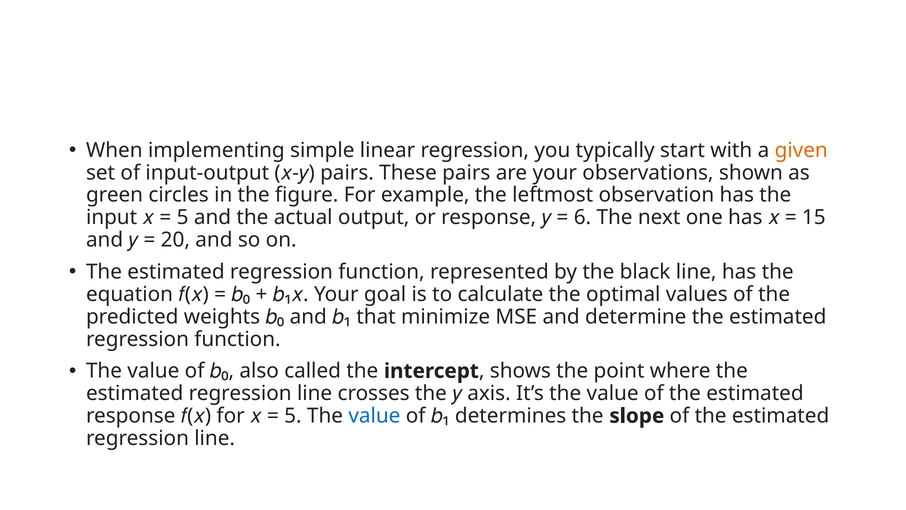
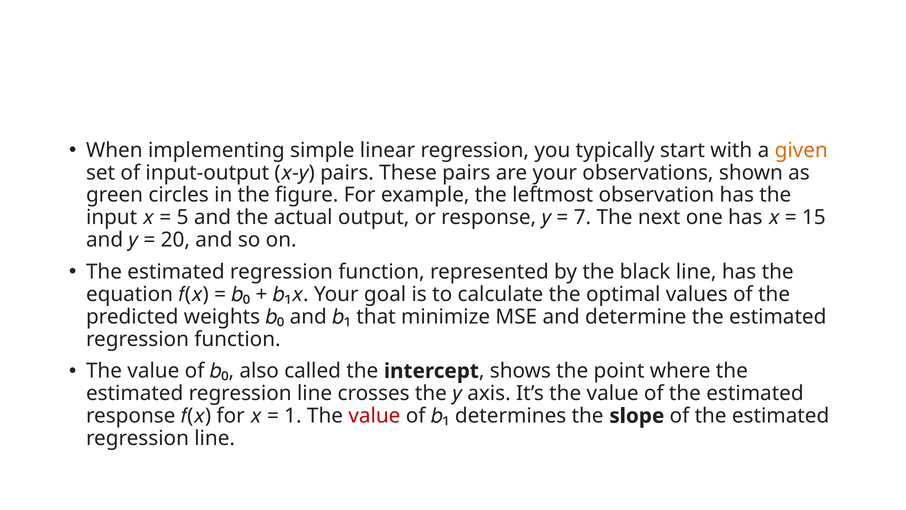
6: 6 -> 7
5 at (293, 416): 5 -> 1
value at (374, 416) colour: blue -> red
